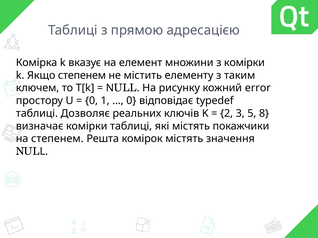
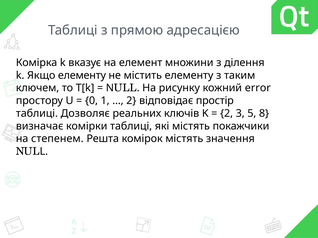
з комірки: комірки -> ділення
Якщо степенем: степенем -> елементу
0 at (131, 101): 0 -> 2
typedef: typedef -> простір
